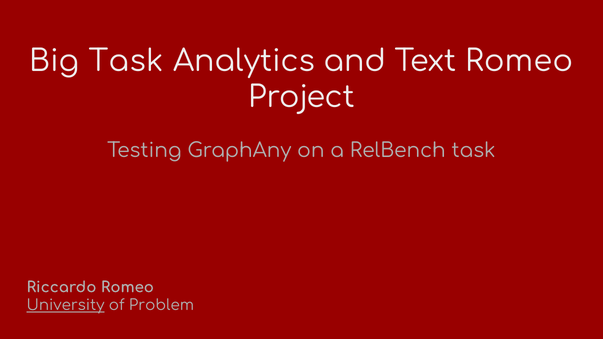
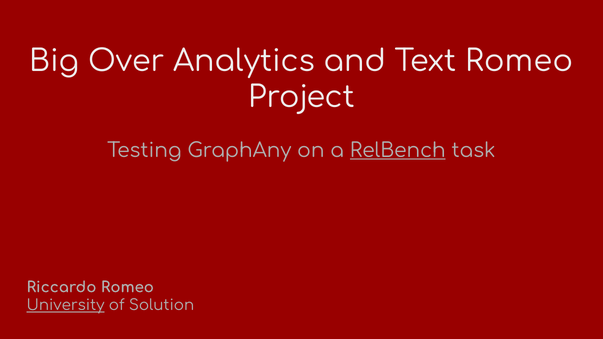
Big Task: Task -> Over
RelBench underline: none -> present
Problem: Problem -> Solution
